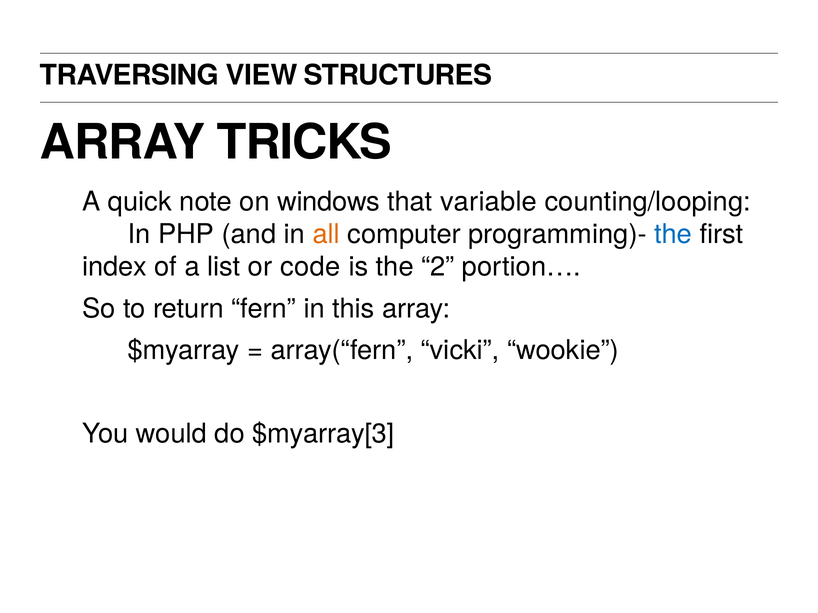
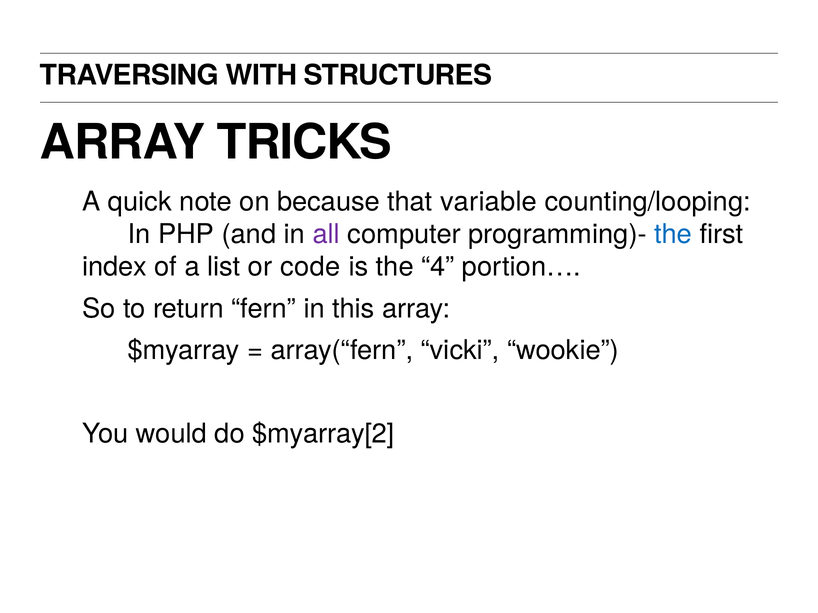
VIEW: VIEW -> WITH
windows: windows -> because
all colour: orange -> purple
2: 2 -> 4
$myarray[3: $myarray[3 -> $myarray[2
